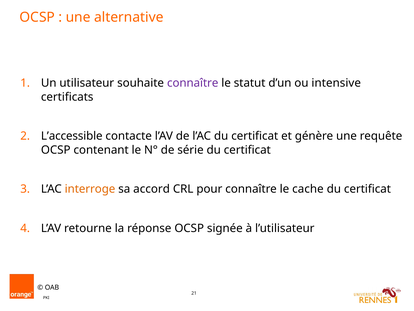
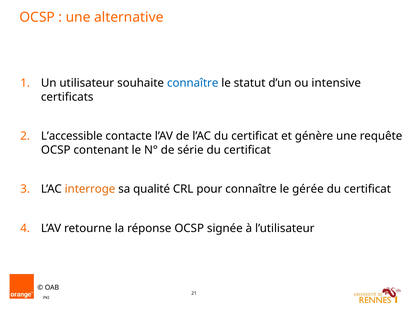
connaître at (193, 83) colour: purple -> blue
accord: accord -> qualité
cache: cache -> gérée
